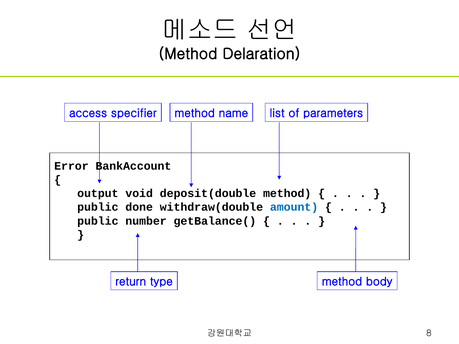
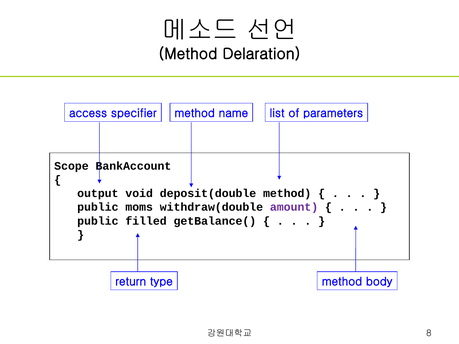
Error: Error -> Scope
done: done -> moms
amount colour: blue -> purple
number: number -> filled
